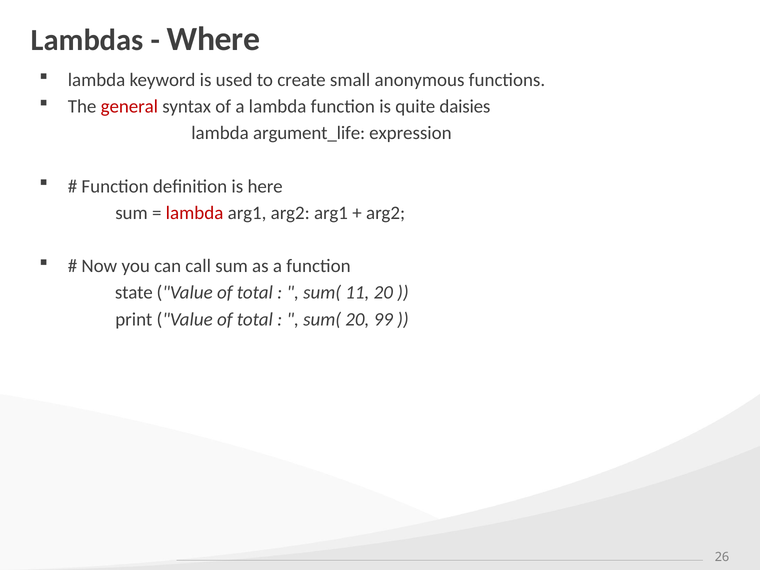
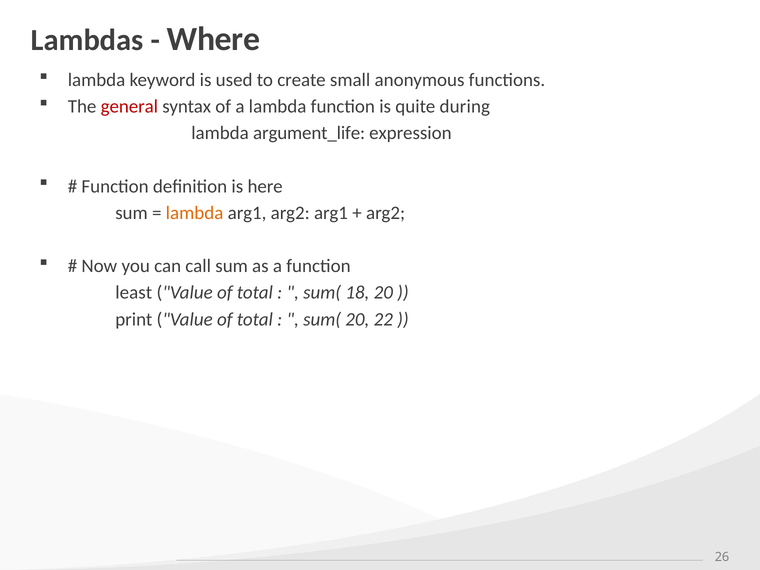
daisies: daisies -> during
lambda at (195, 213) colour: red -> orange
state: state -> least
11: 11 -> 18
99: 99 -> 22
